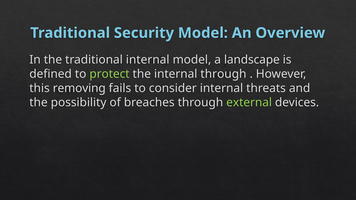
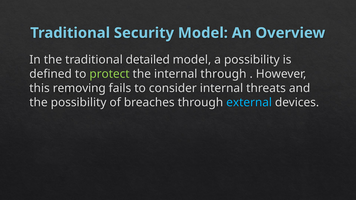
traditional internal: internal -> detailed
a landscape: landscape -> possibility
external colour: light green -> light blue
